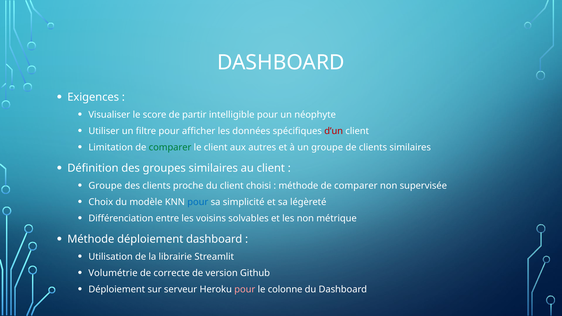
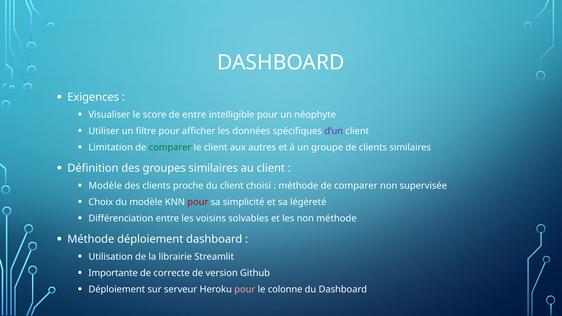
de partir: partir -> entre
d’un colour: red -> purple
Groupe at (105, 186): Groupe -> Modèle
pour at (198, 202) colour: blue -> red
non métrique: métrique -> méthode
Volumétrie: Volumétrie -> Importante
